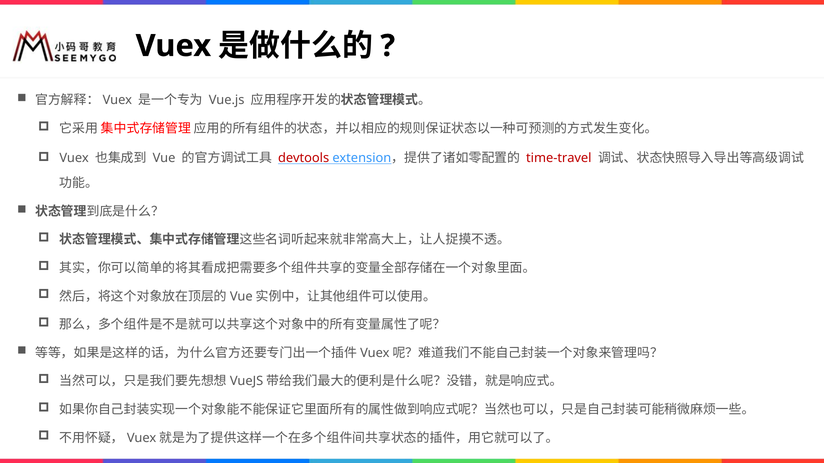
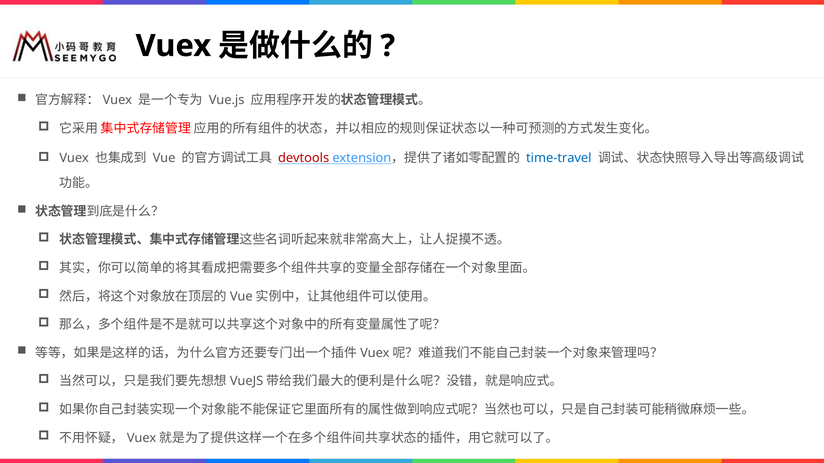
time-travel colour: red -> blue
